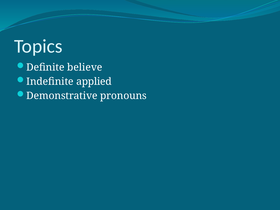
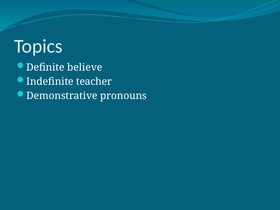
applied: applied -> teacher
